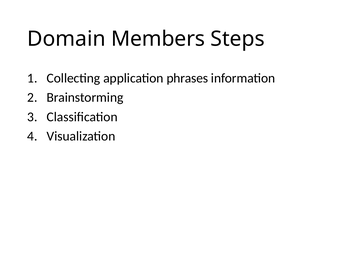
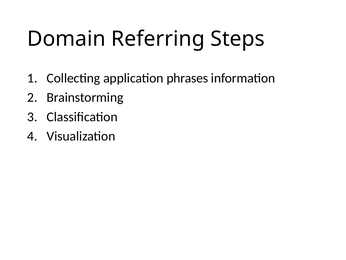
Members: Members -> Referring
